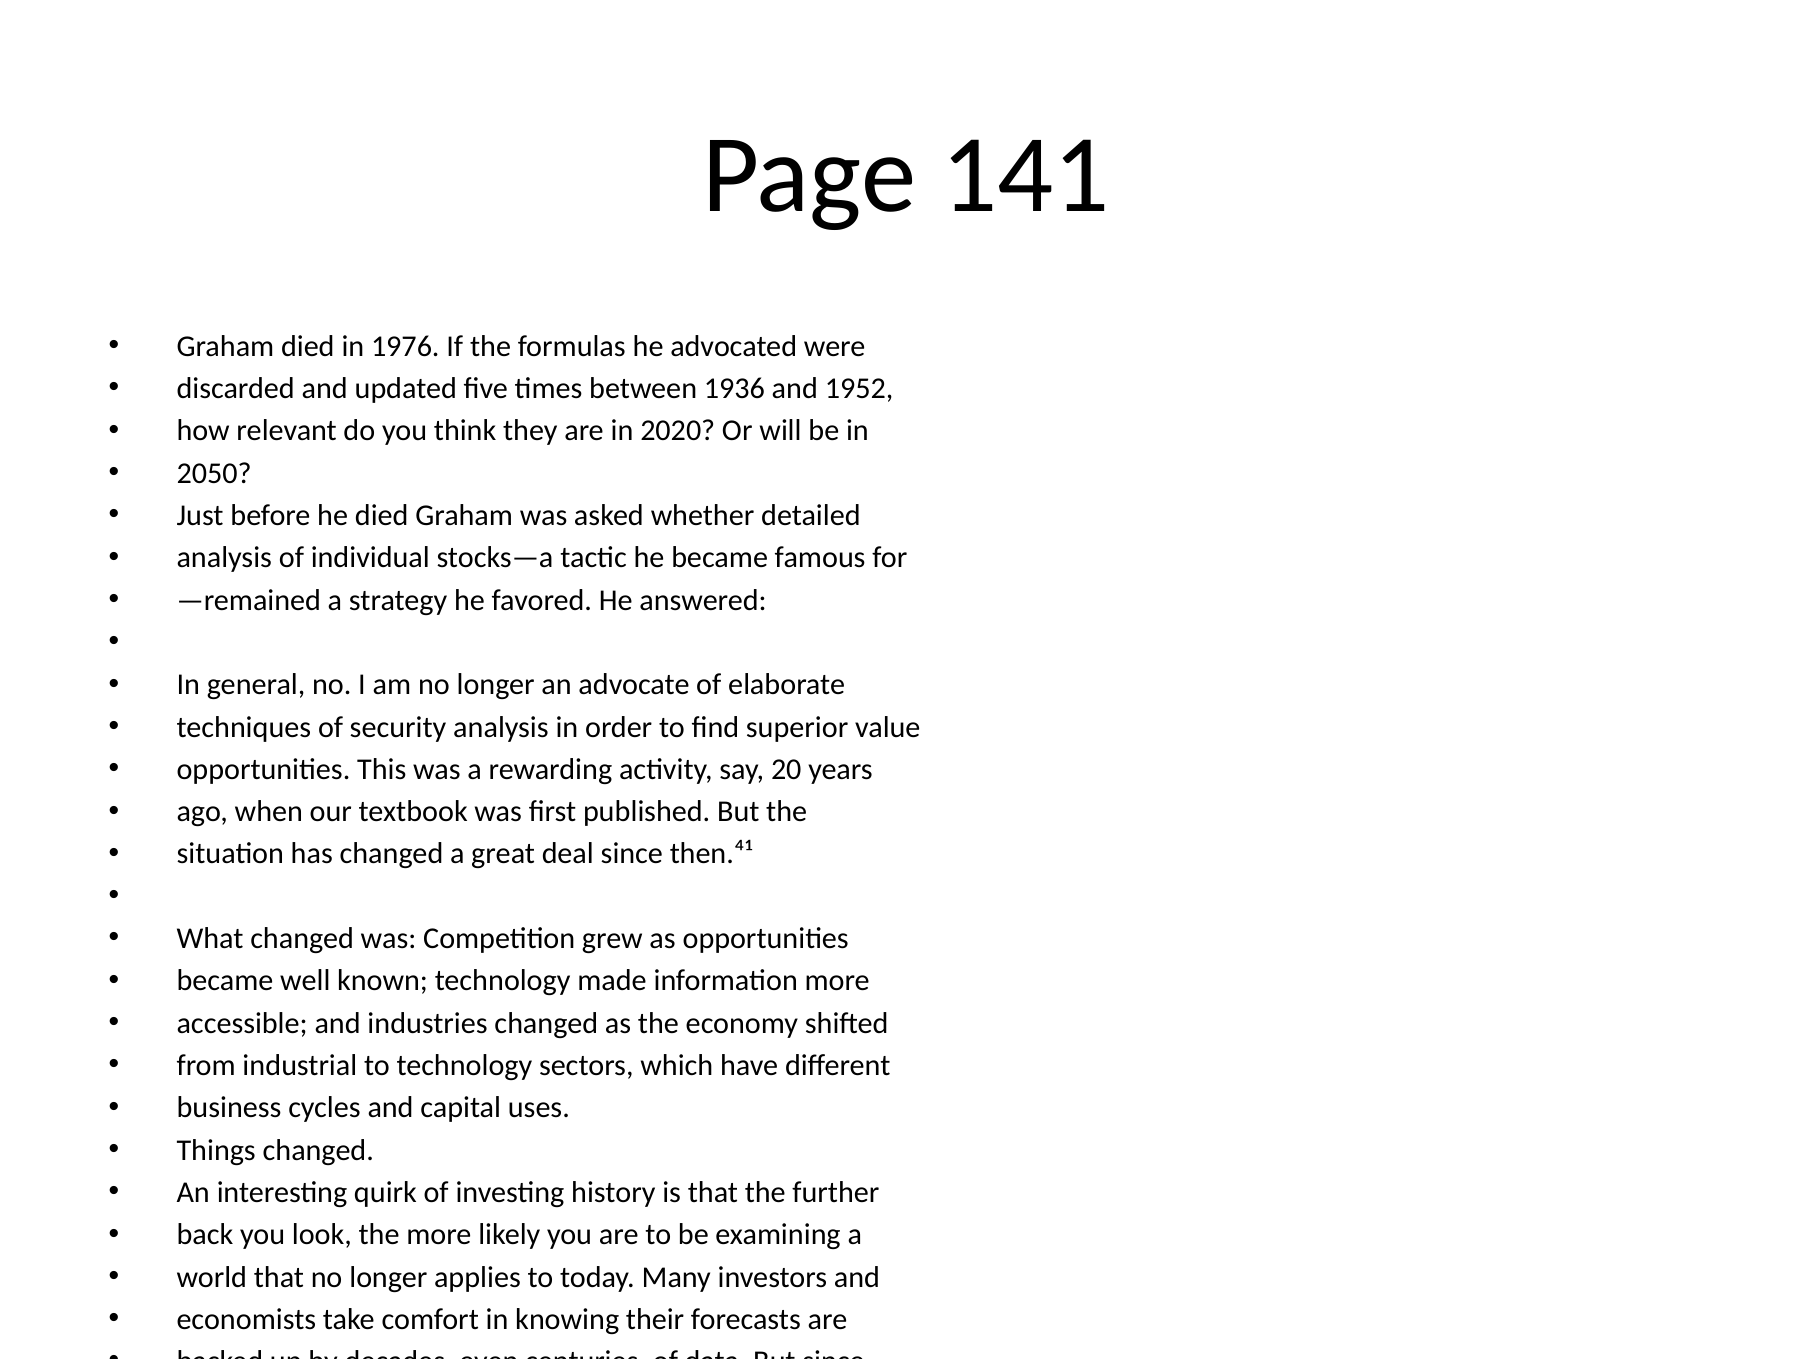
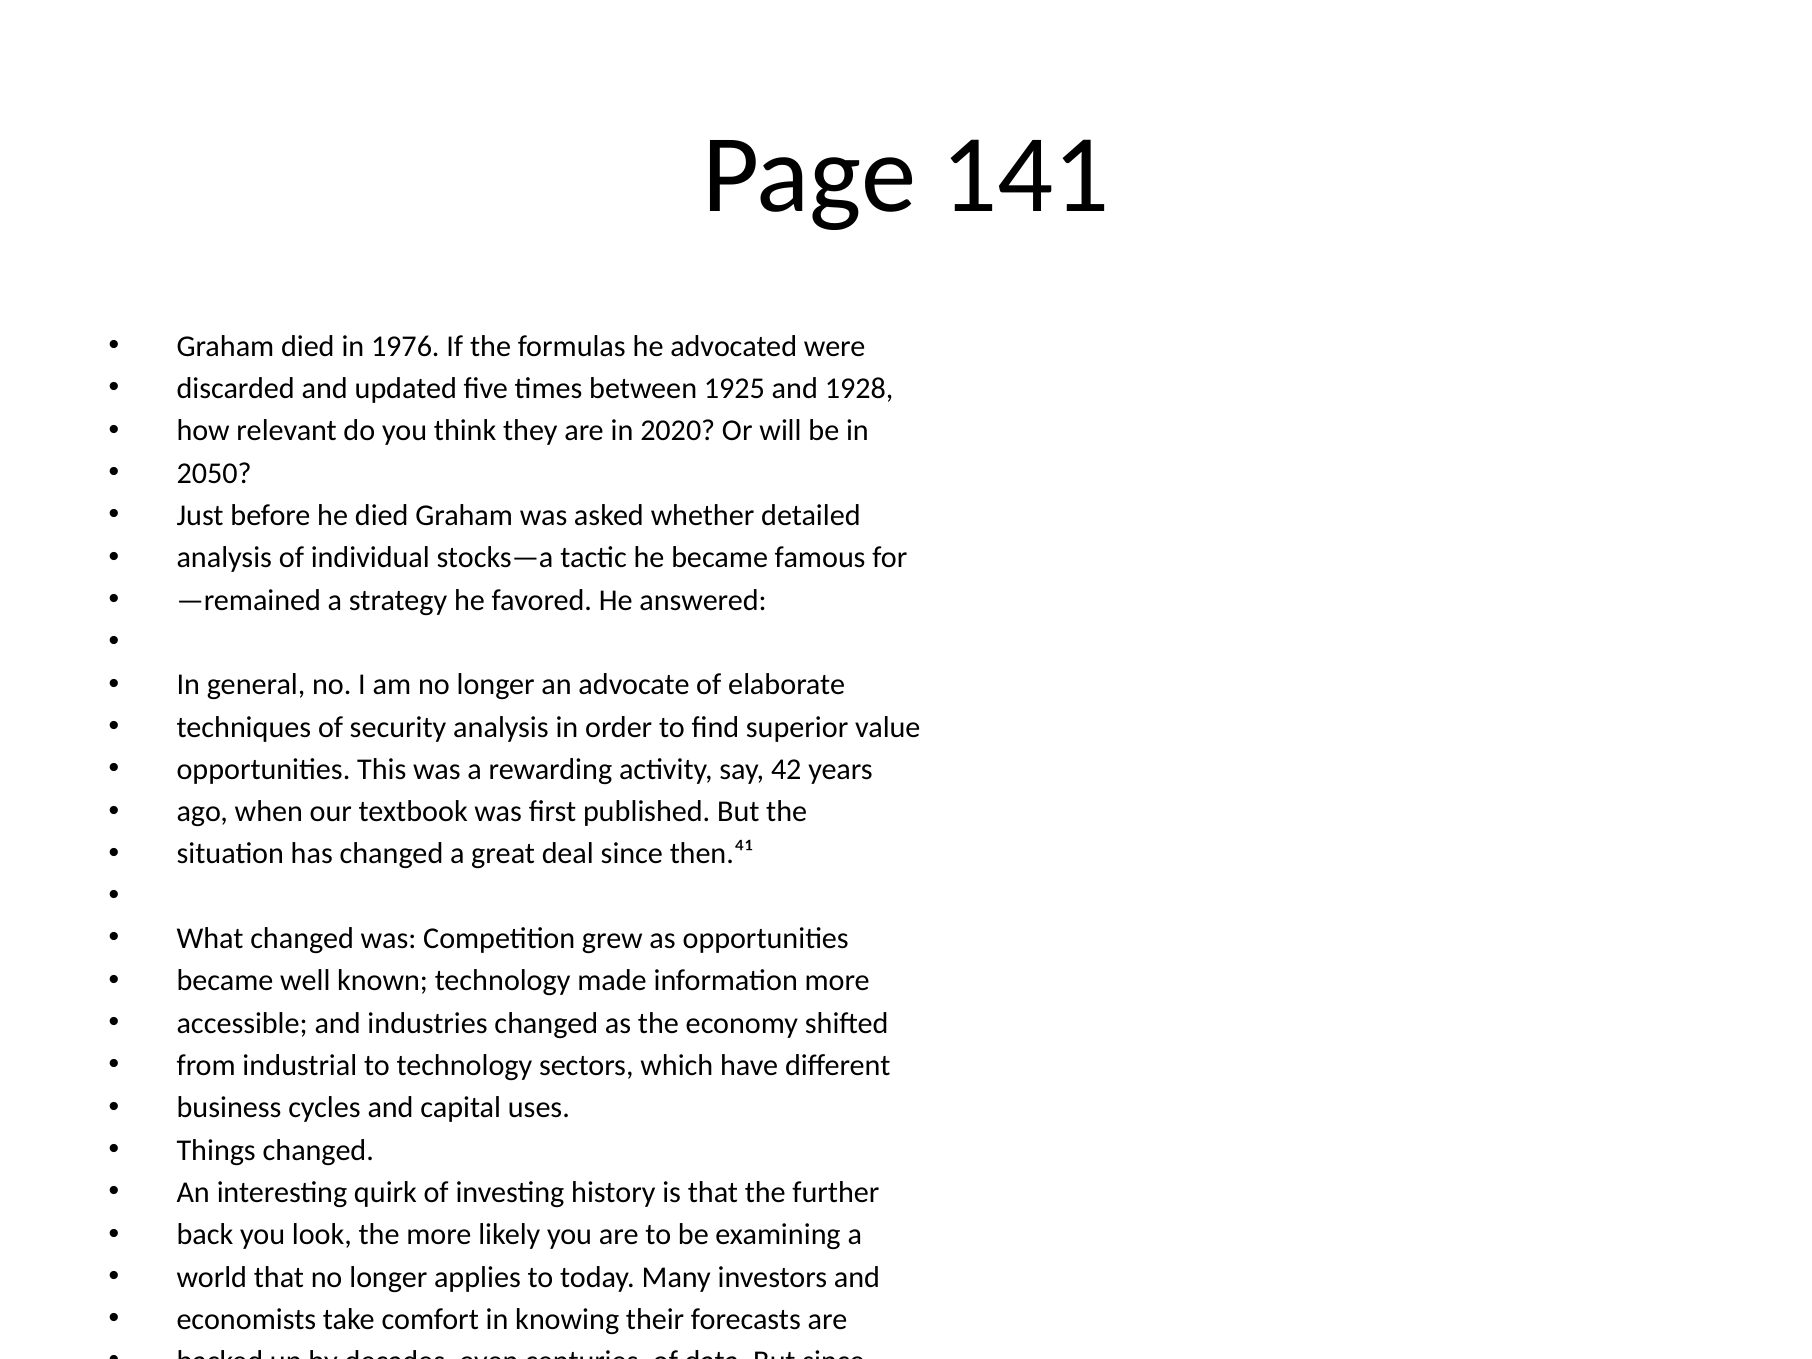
1936: 1936 -> 1925
1952: 1952 -> 1928
20: 20 -> 42
